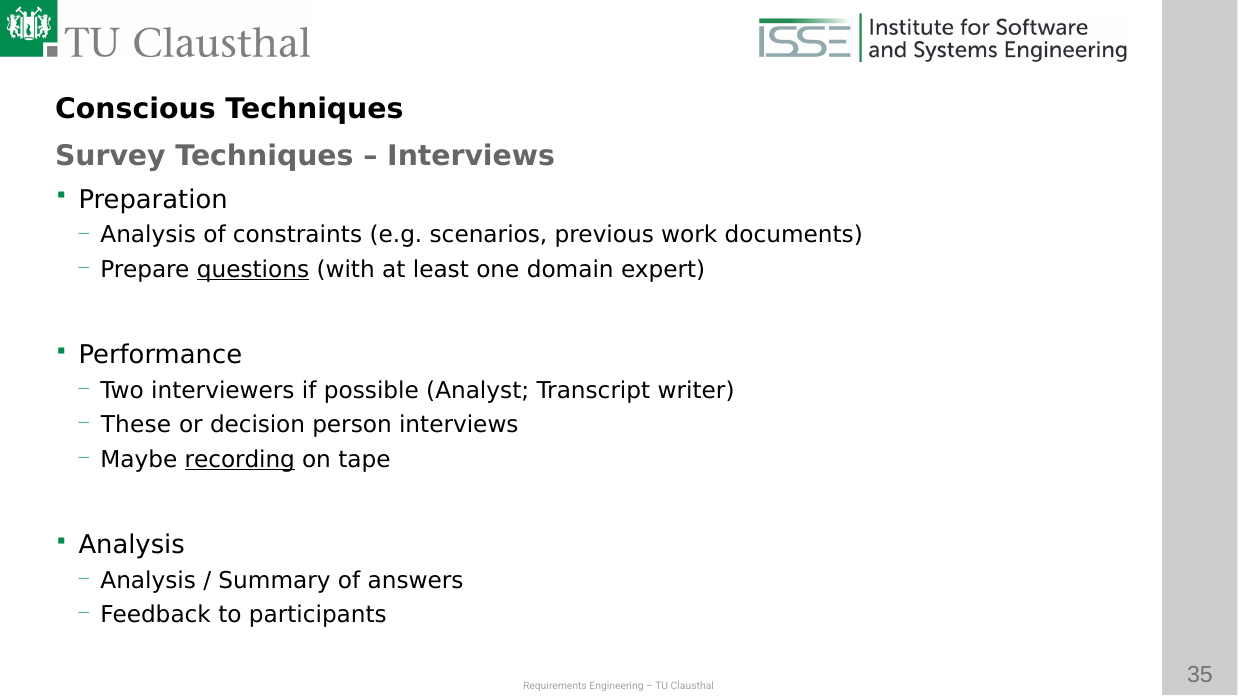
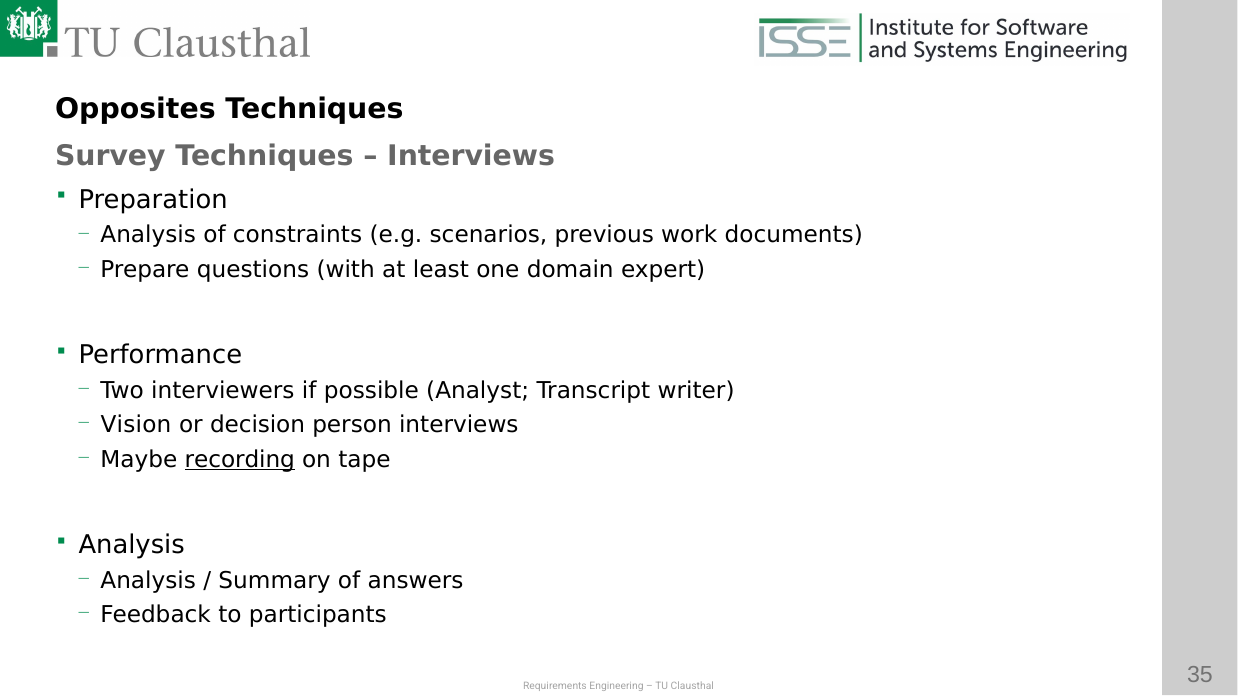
Conscious: Conscious -> Opposites
questions underline: present -> none
These: These -> Vision
